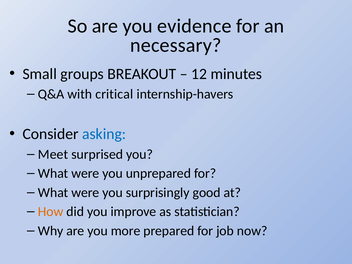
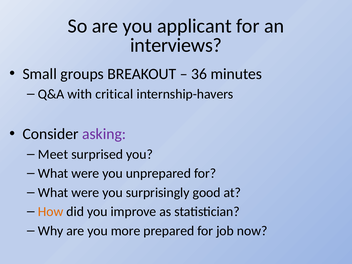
evidence: evidence -> applicant
necessary: necessary -> interviews
12: 12 -> 36
asking colour: blue -> purple
